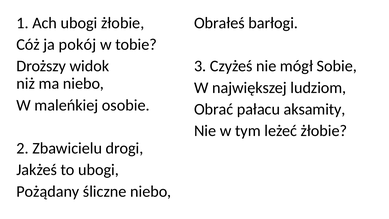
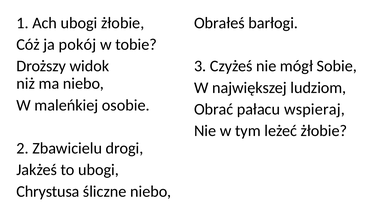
aksamity: aksamity -> wspieraj
Pożądany: Pożądany -> Chrystusa
